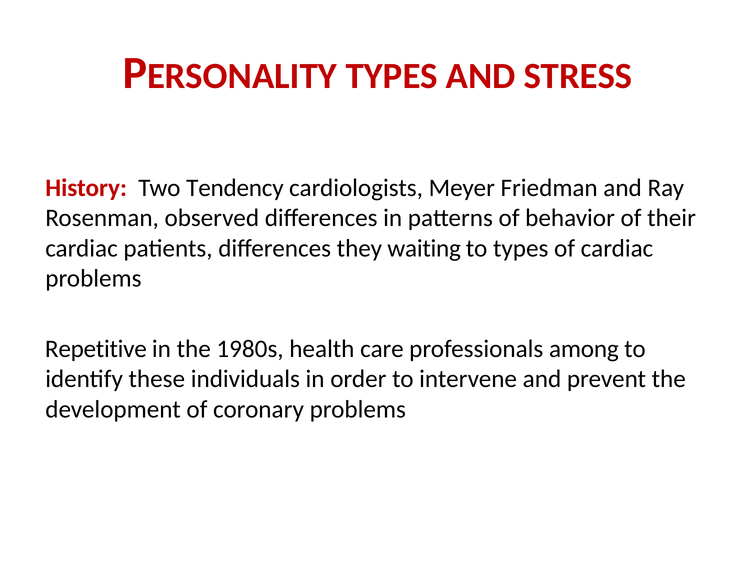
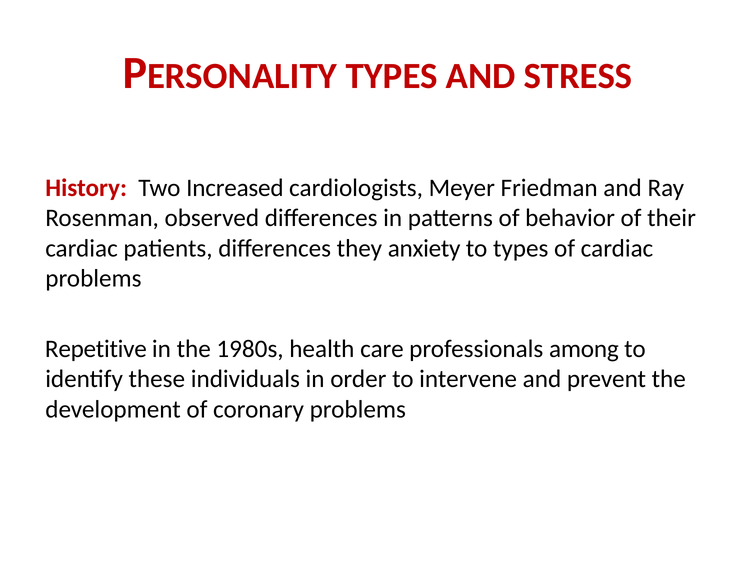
Tendency: Tendency -> Increased
waiting: waiting -> anxiety
